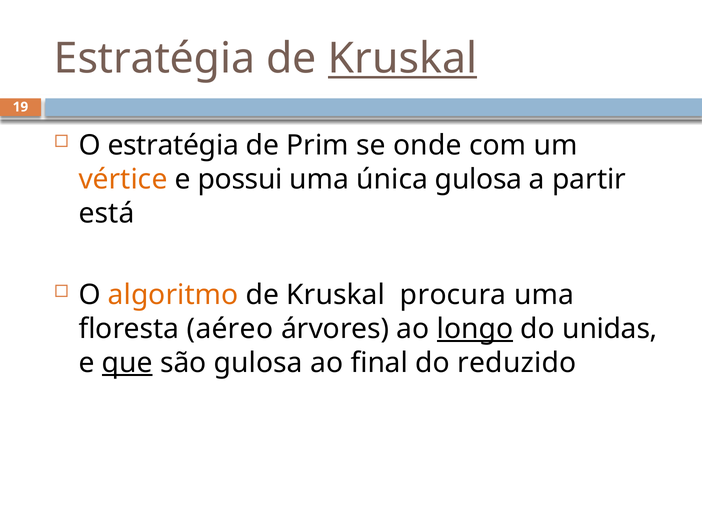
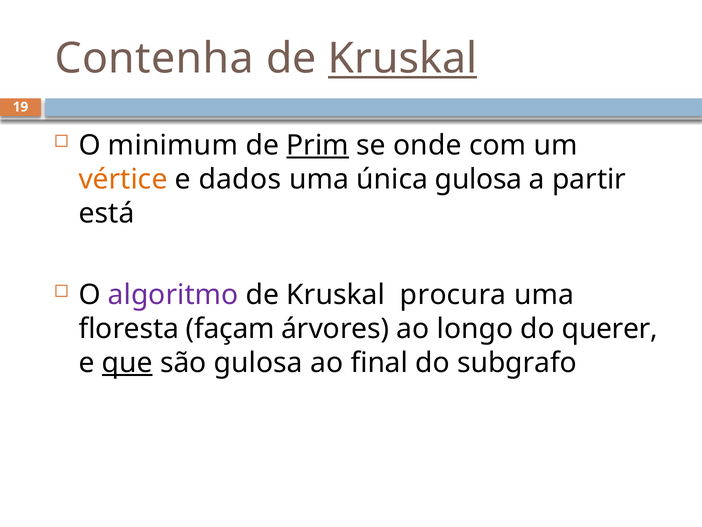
Estratégia at (155, 59): Estratégia -> Contenha
O estratégia: estratégia -> minimum
Prim underline: none -> present
possui: possui -> dados
algoritmo colour: orange -> purple
aéreo: aéreo -> façam
longo underline: present -> none
unidas: unidas -> querer
reduzido: reduzido -> subgrafo
